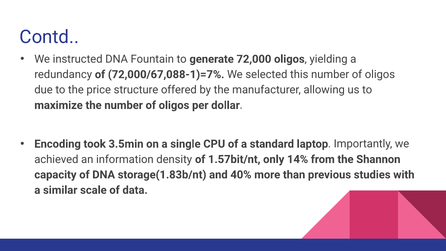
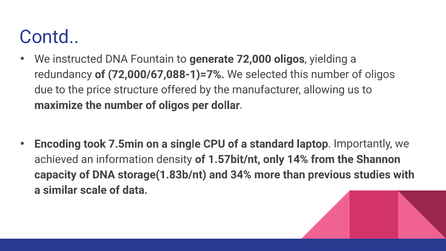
3.5min: 3.5min -> 7.5min
40%: 40% -> 34%
